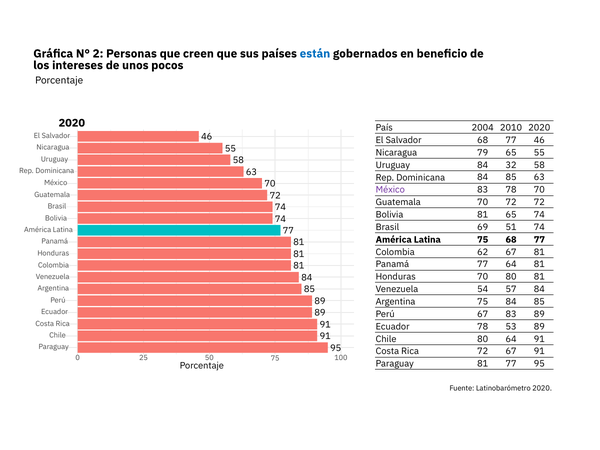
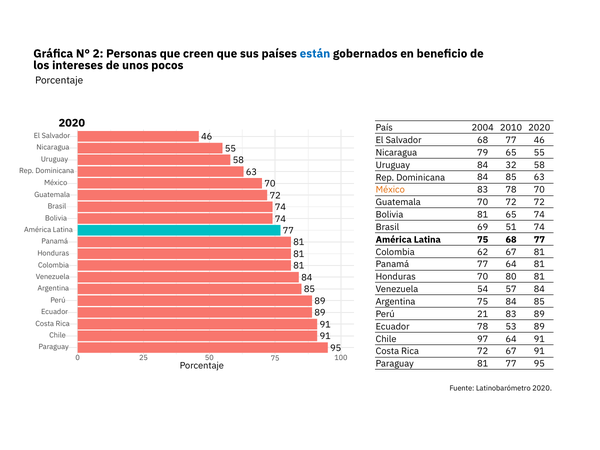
México at (390, 190) colour: purple -> orange
Perú 67: 67 -> 21
Chile 80: 80 -> 97
